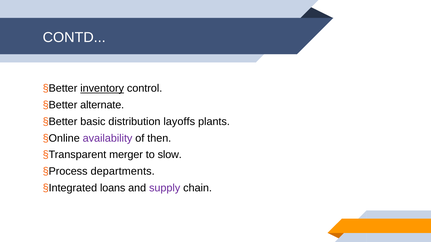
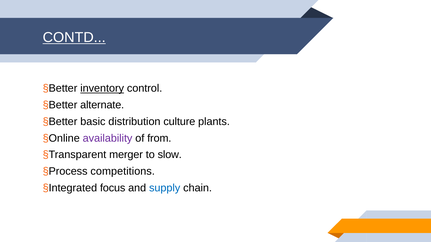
CONTD underline: none -> present
layoffs: layoffs -> culture
then: then -> from
departments: departments -> competitions
loans: loans -> focus
supply colour: purple -> blue
